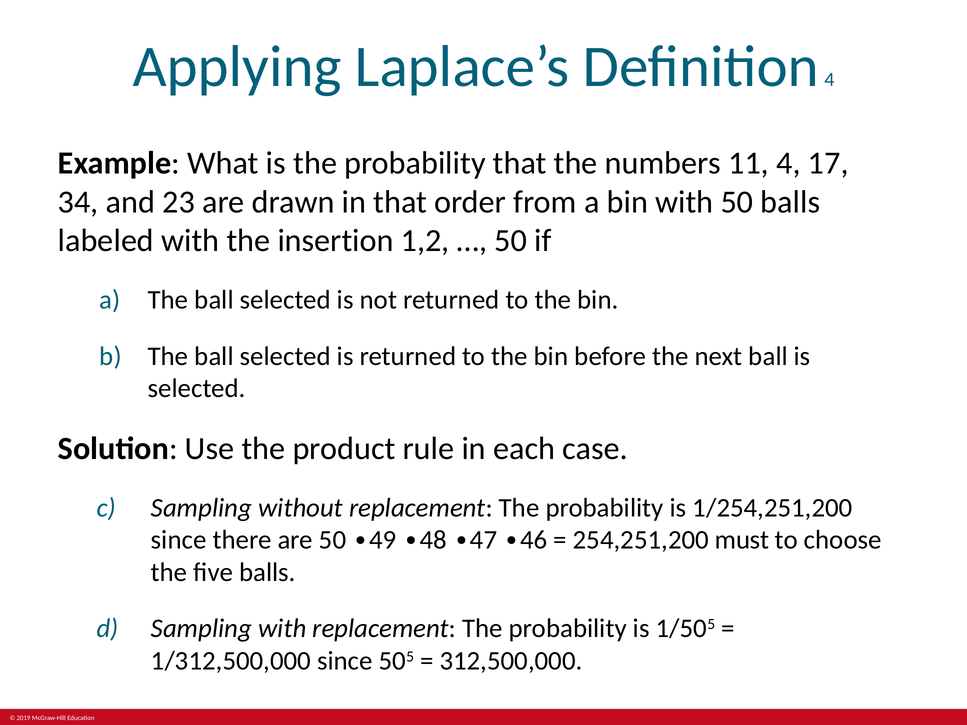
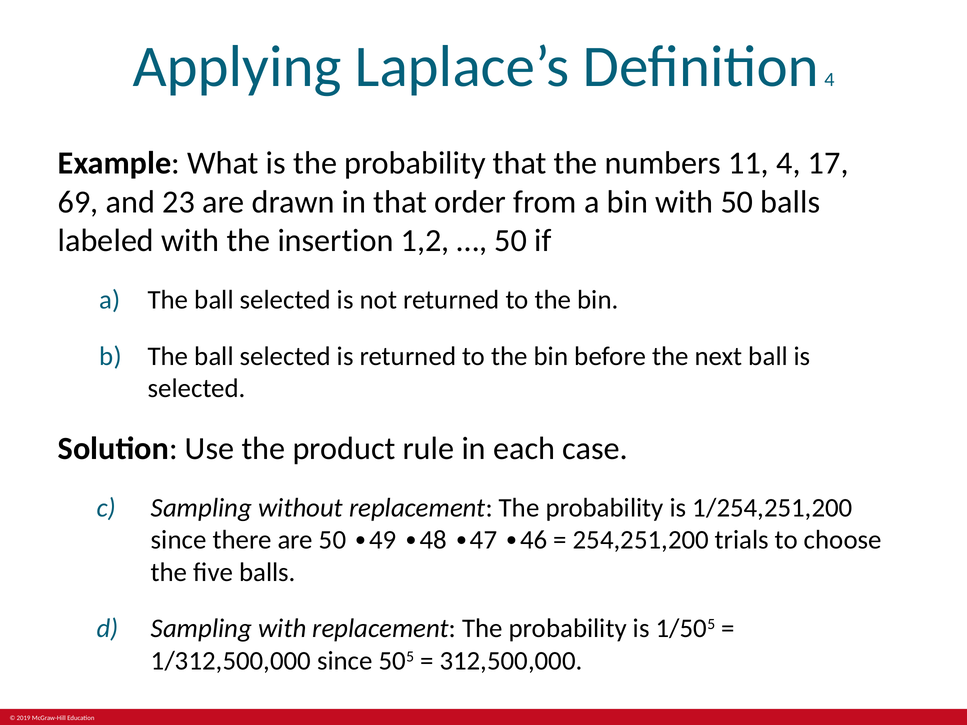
34: 34 -> 69
must: must -> trials
